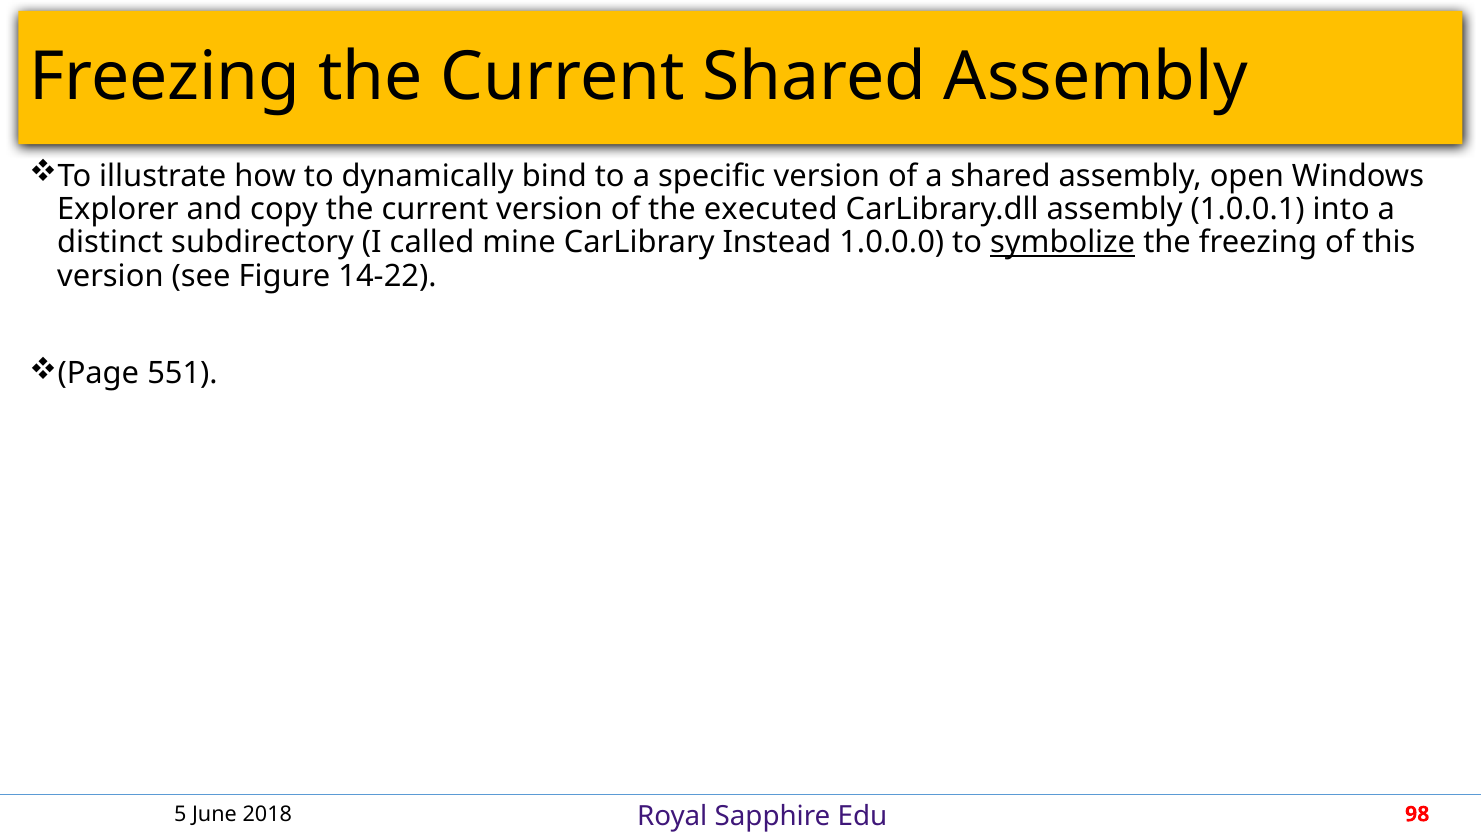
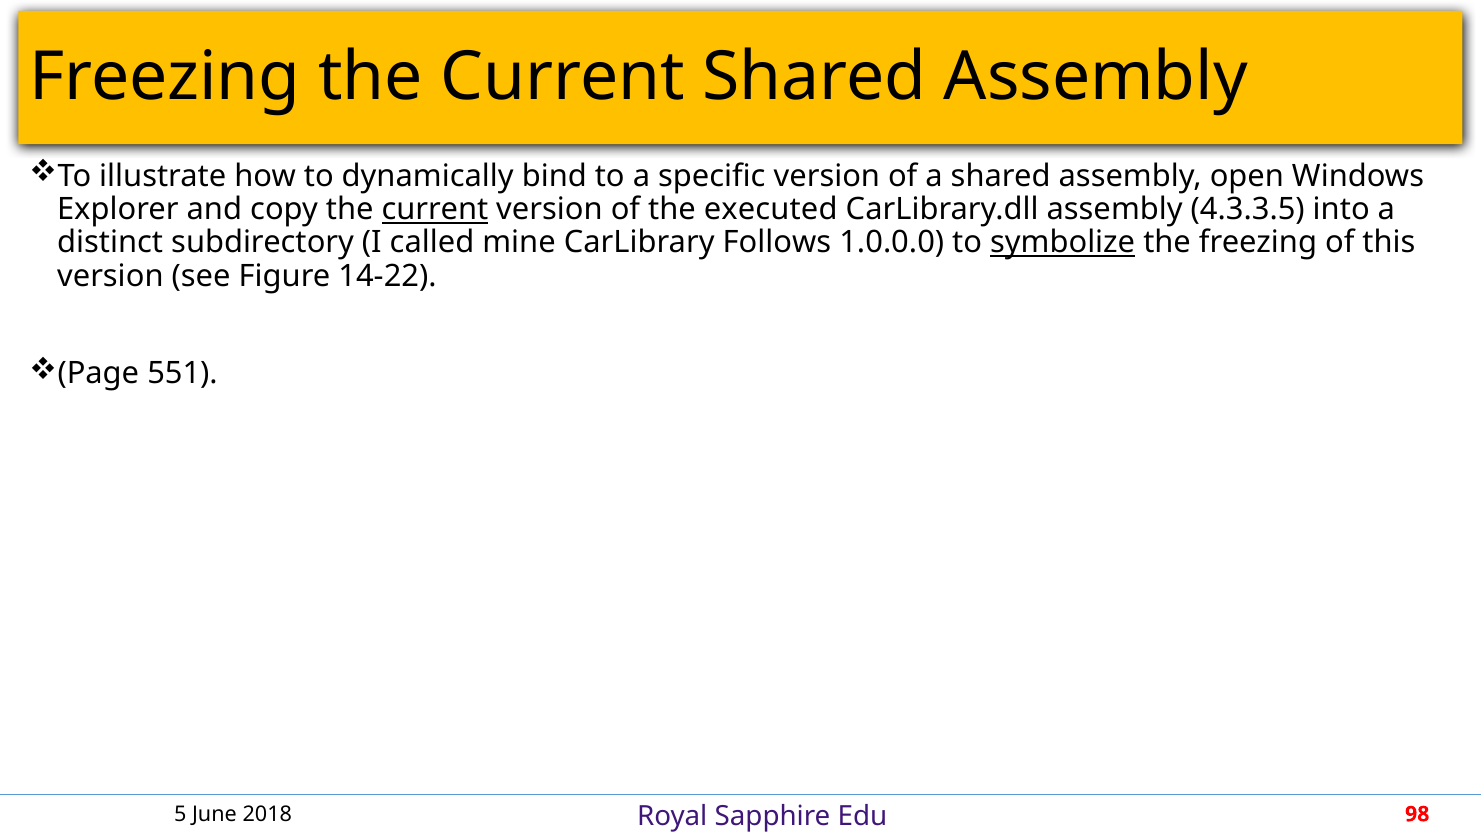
current at (435, 209) underline: none -> present
1.0.0.1: 1.0.0.1 -> 4.3.3.5
Instead: Instead -> Follows
